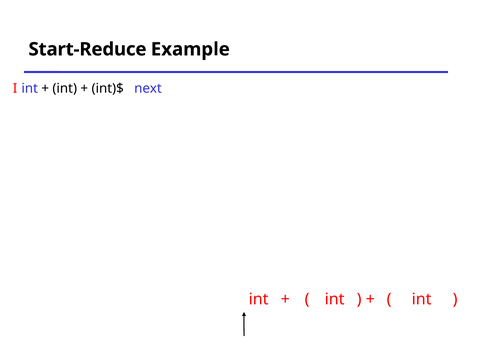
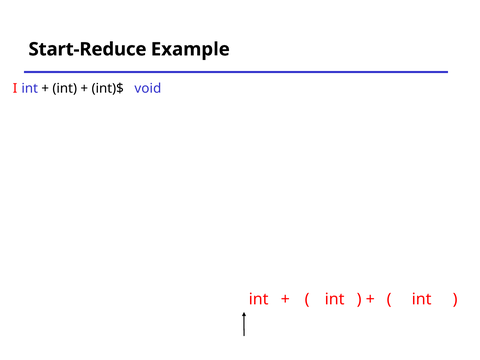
next: next -> void
